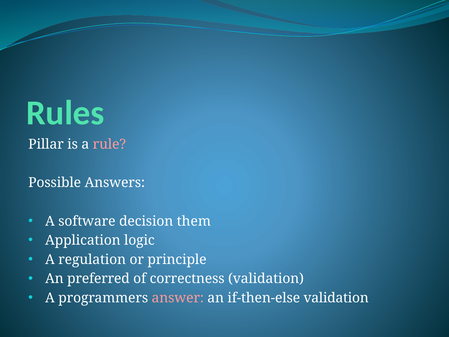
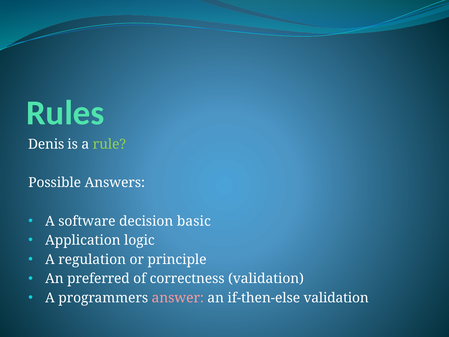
Pillar: Pillar -> Denis
rule colour: pink -> light green
them: them -> basic
